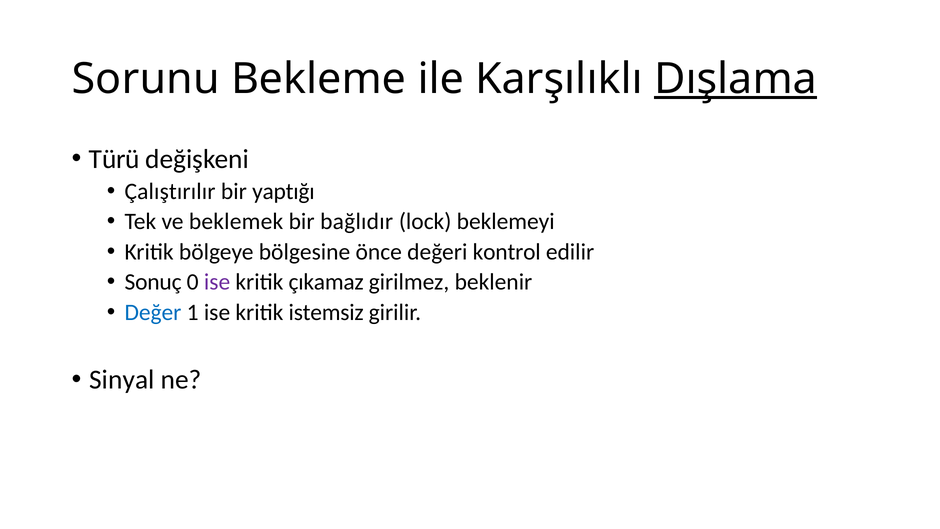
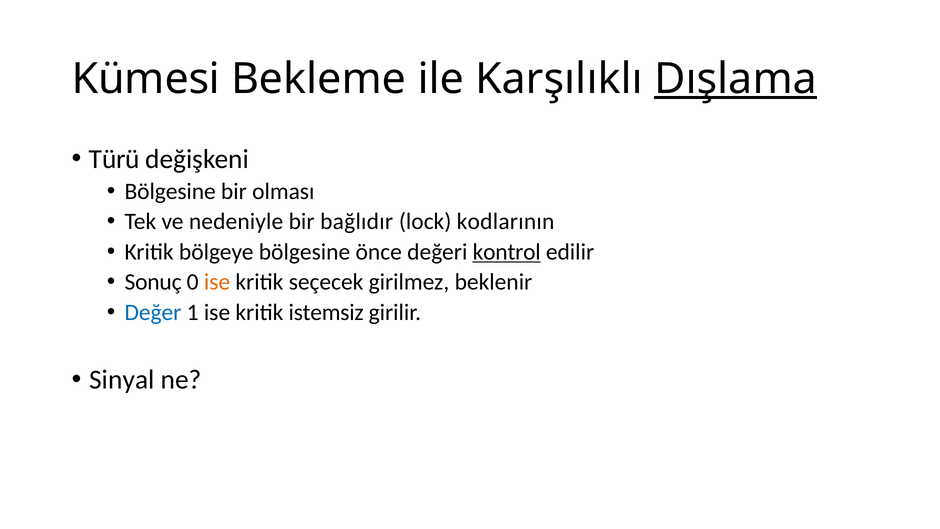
Sorunu: Sorunu -> Kümesi
Çalıştırılır at (170, 191): Çalıştırılır -> Bölgesine
yaptığı: yaptığı -> olması
beklemek: beklemek -> nedeniyle
beklemeyi: beklemeyi -> kodlarının
kontrol underline: none -> present
ise at (217, 282) colour: purple -> orange
çıkamaz: çıkamaz -> seçecek
